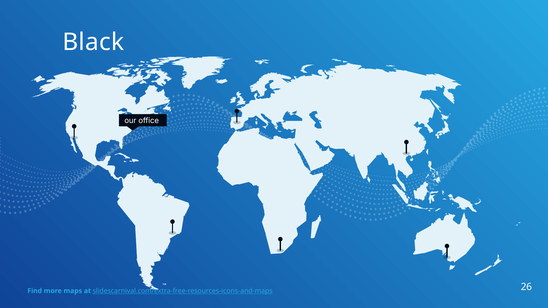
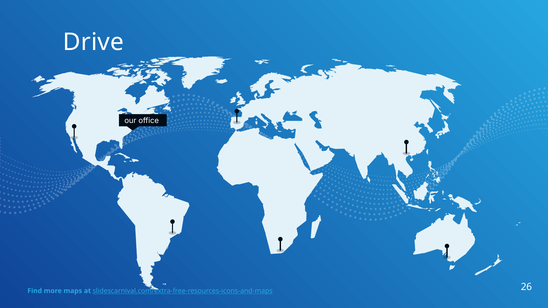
Black: Black -> Drive
